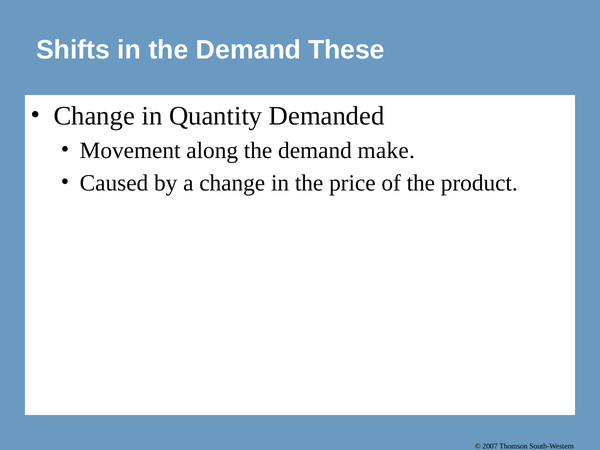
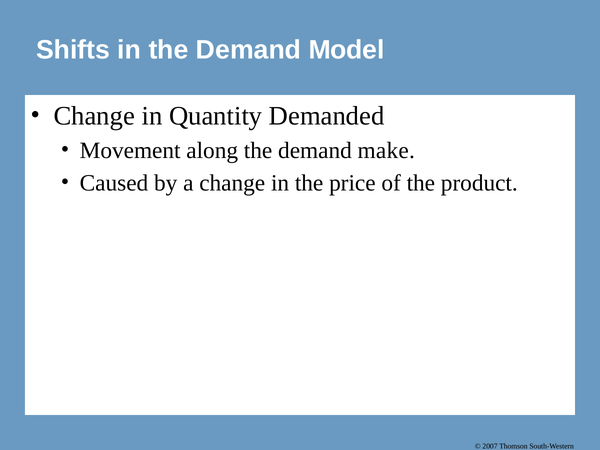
These: These -> Model
